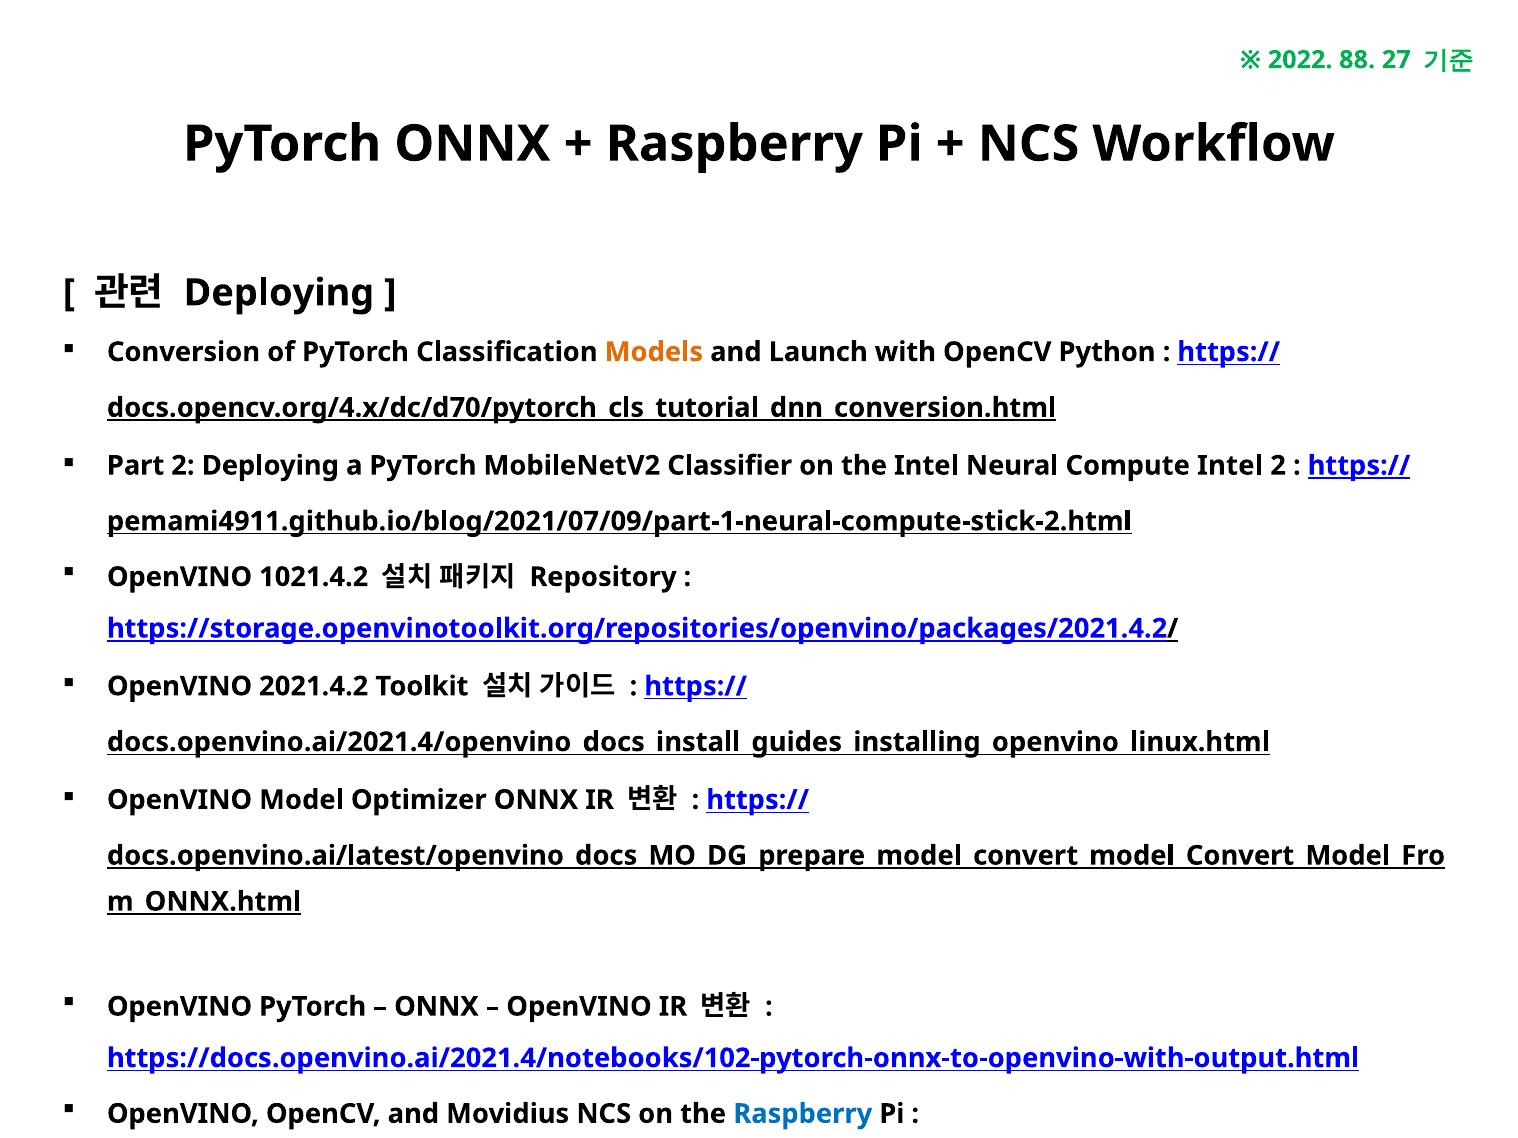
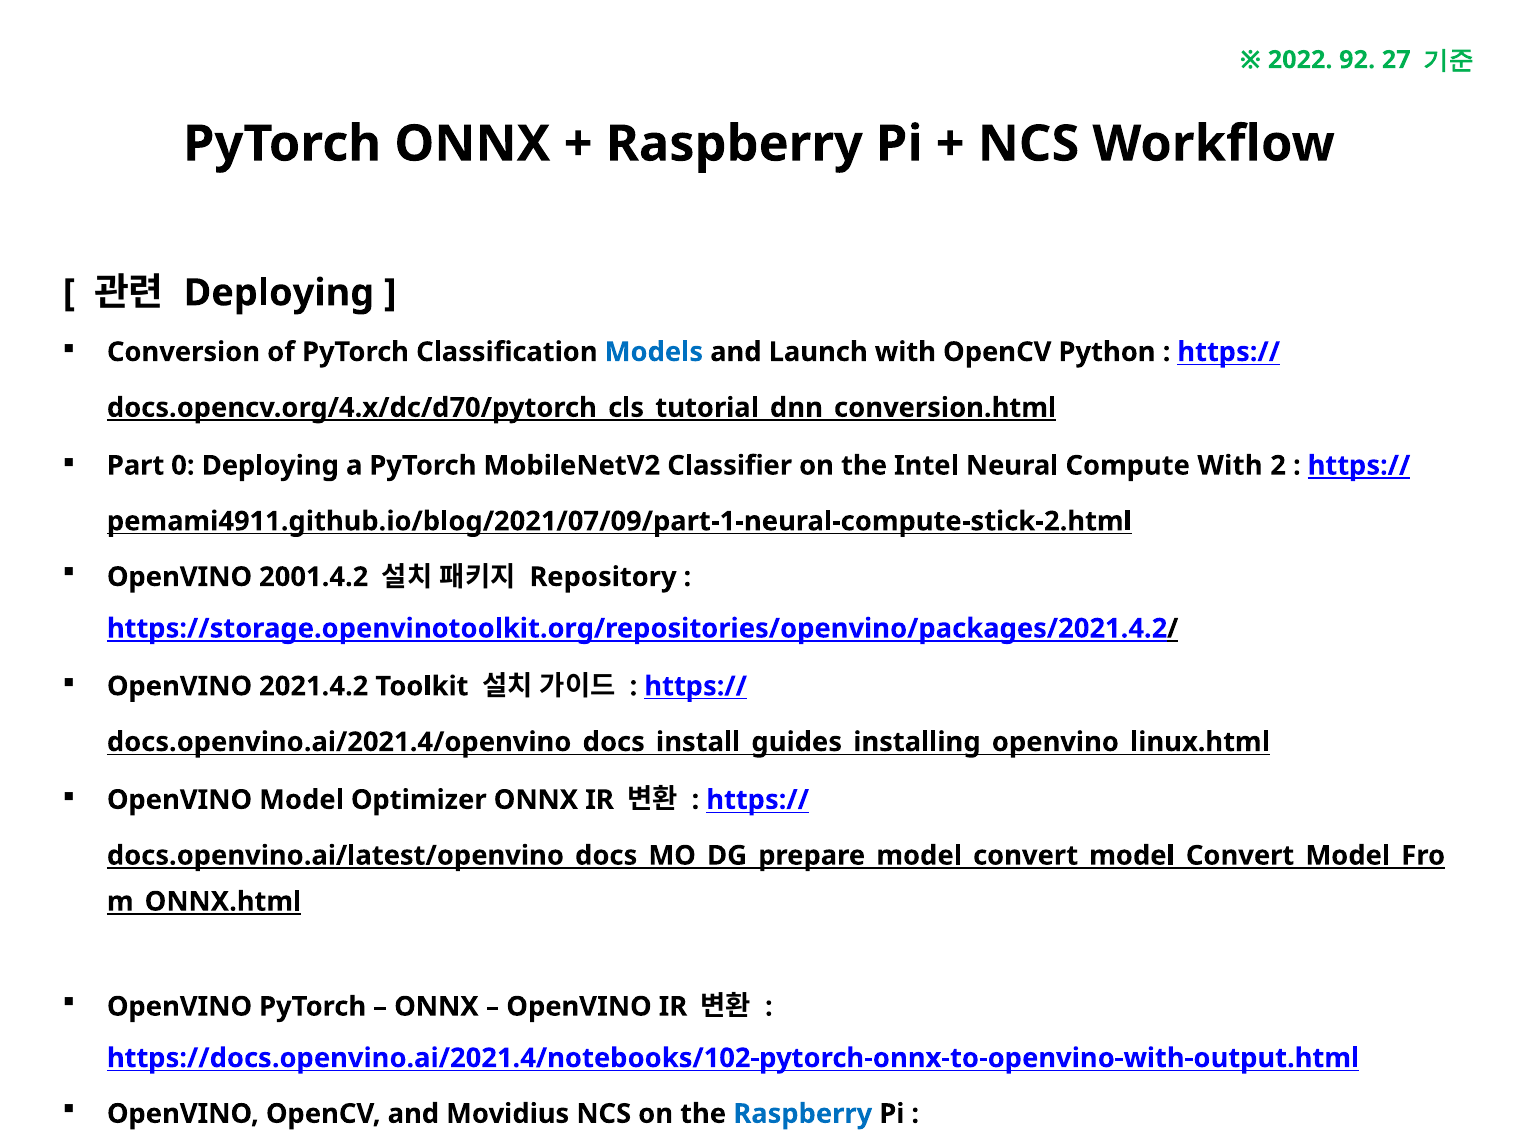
88: 88 -> 92
Models colour: orange -> blue
Part 2: 2 -> 0
Compute Intel: Intel -> With
1021.4.2: 1021.4.2 -> 2001.4.2
